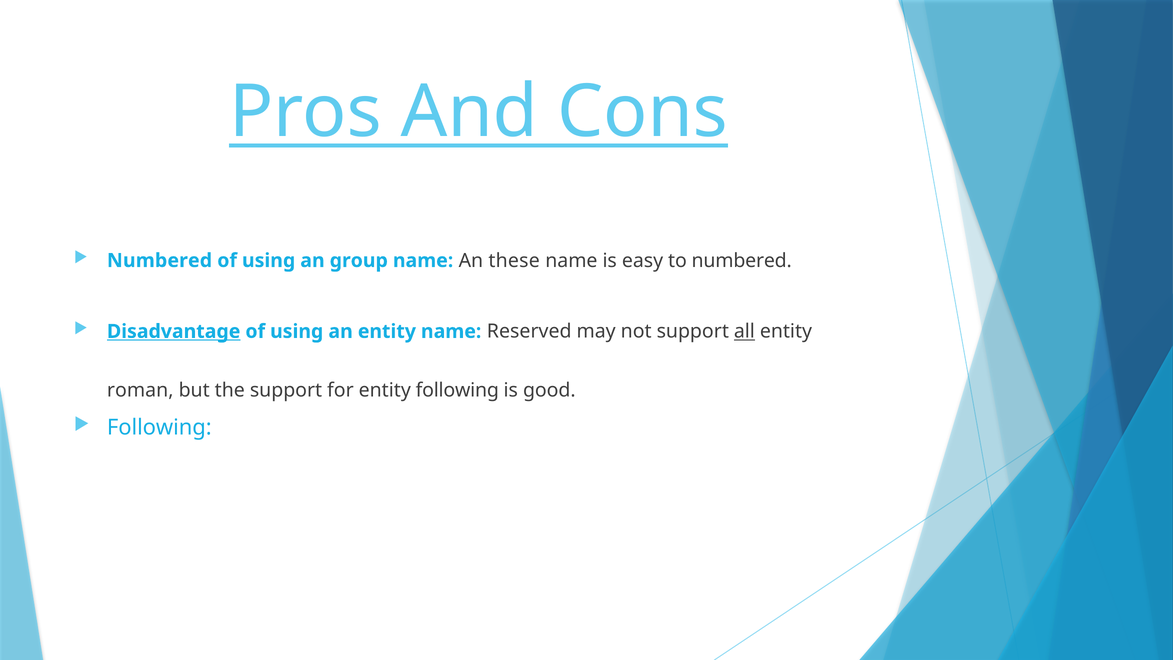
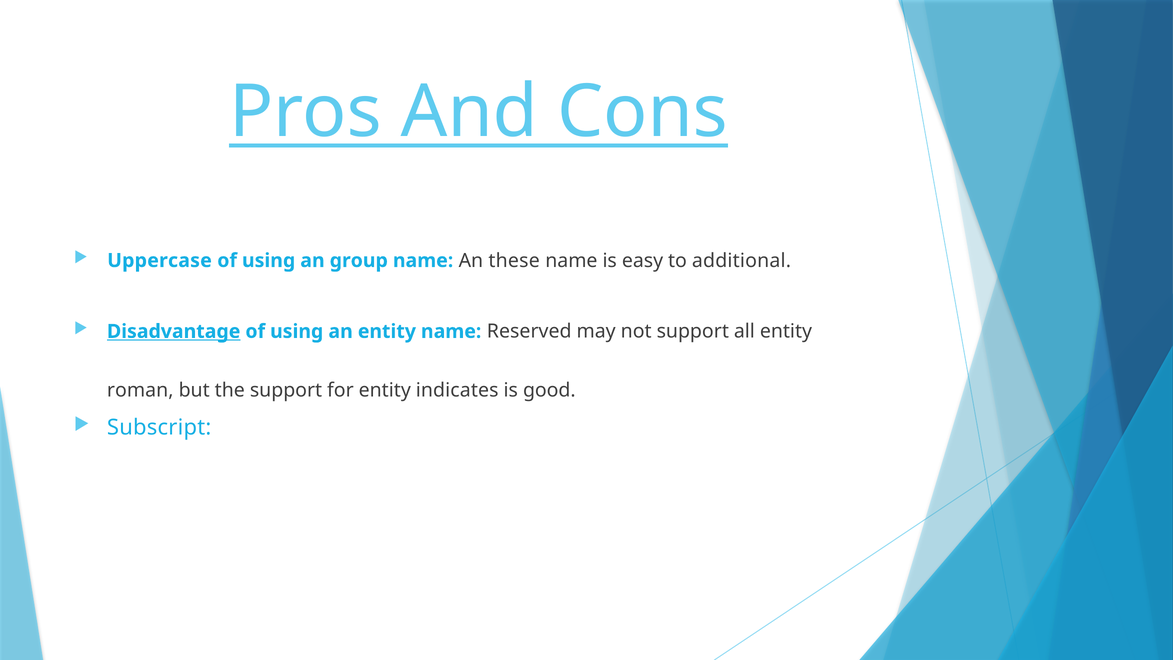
Numbered at (160, 261): Numbered -> Uppercase
to numbered: numbered -> additional
all underline: present -> none
entity following: following -> indicates
Following at (159, 427): Following -> Subscript
